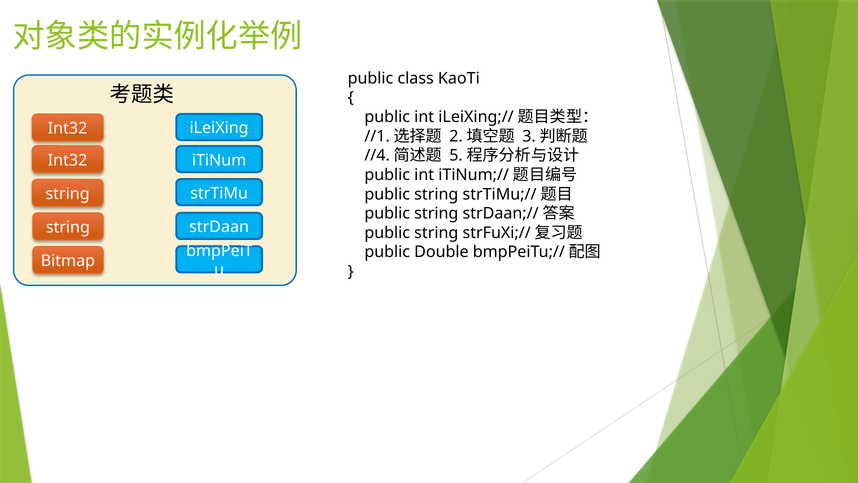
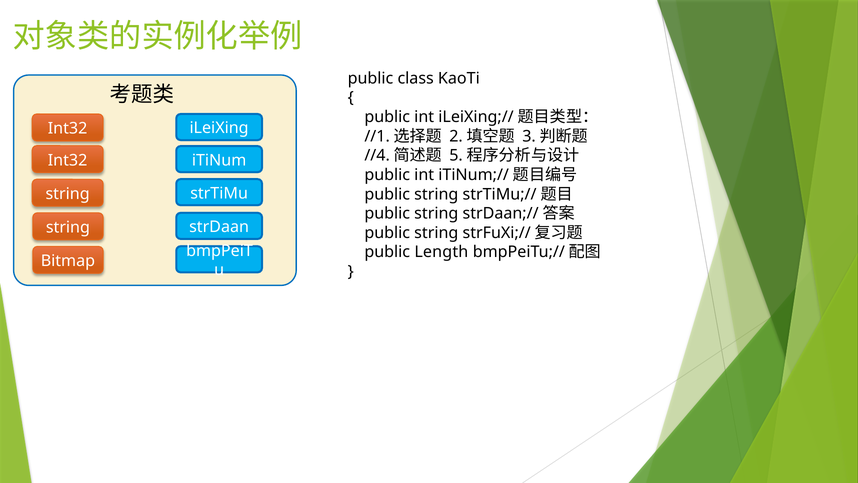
Double: Double -> Length
